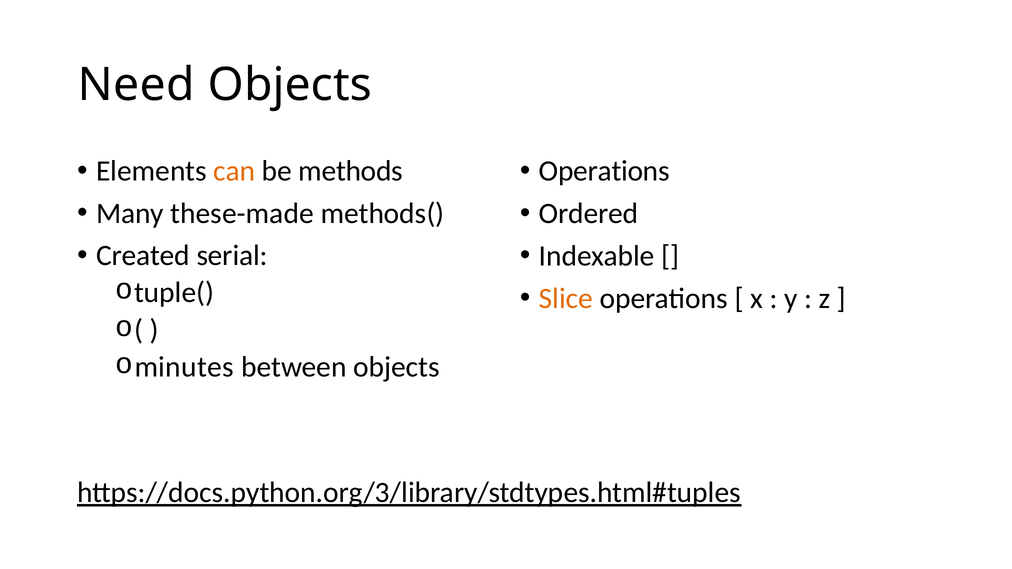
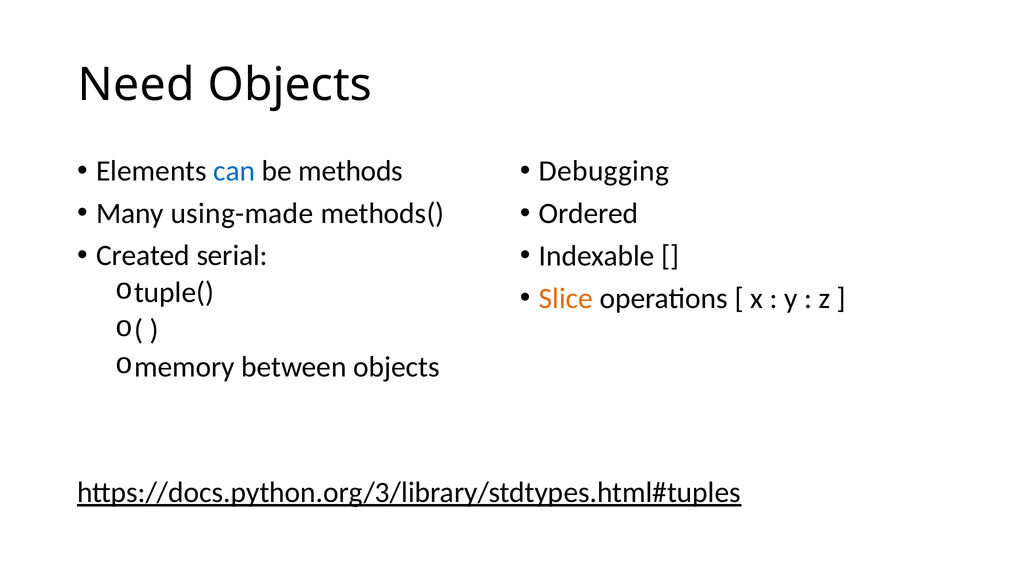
can colour: orange -> blue
Operations at (604, 171): Operations -> Debugging
these-made: these-made -> using-made
minutes: minutes -> memory
